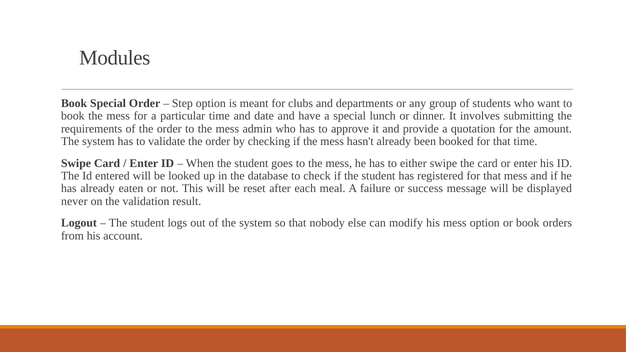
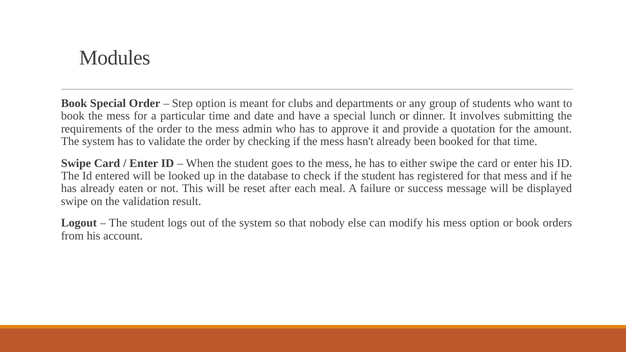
never at (74, 201): never -> swipe
